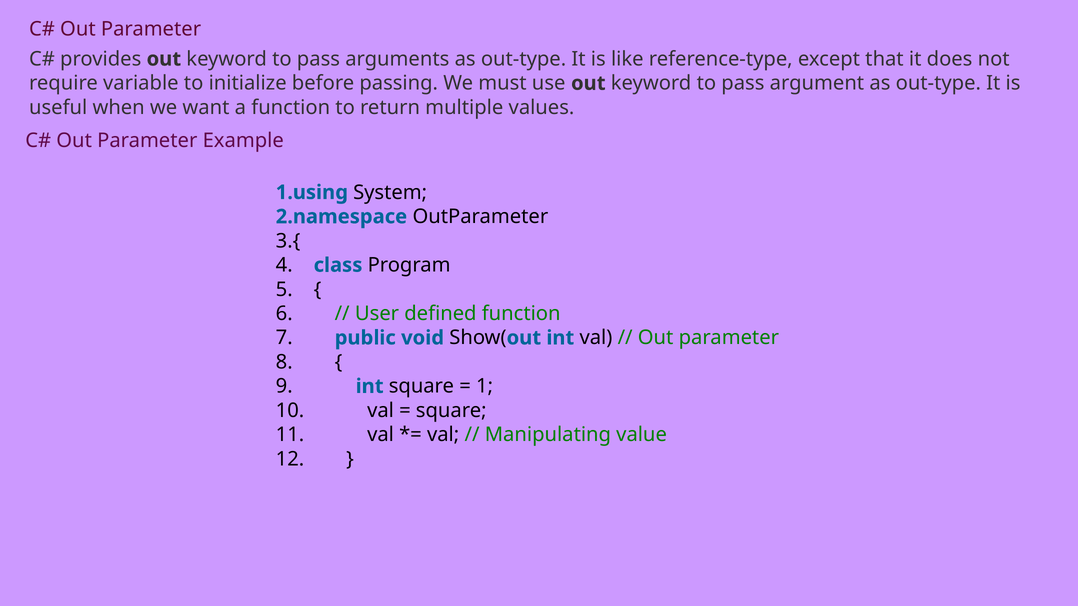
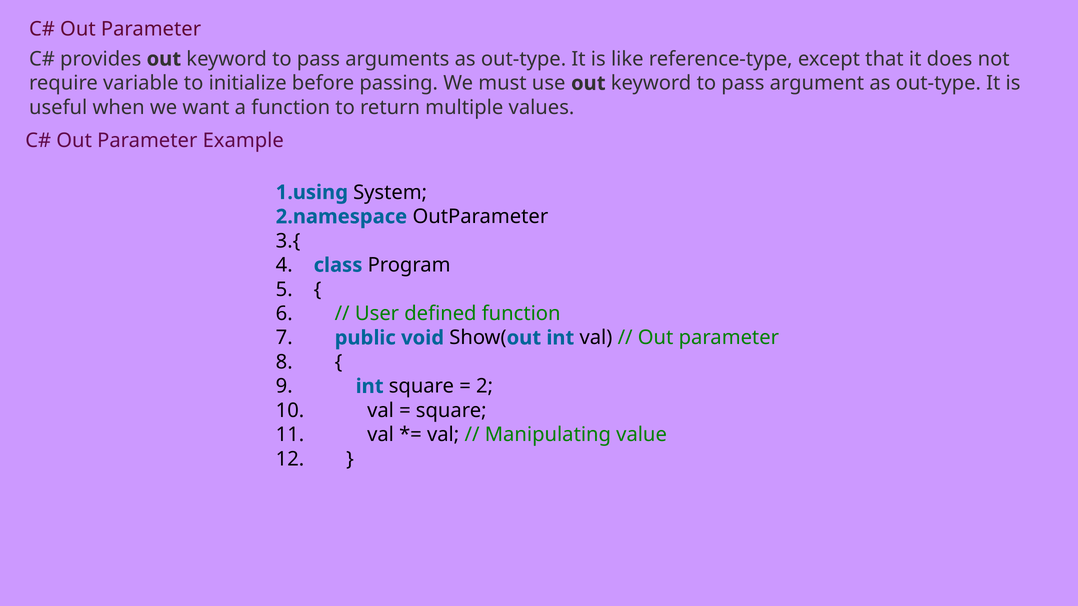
1: 1 -> 2
